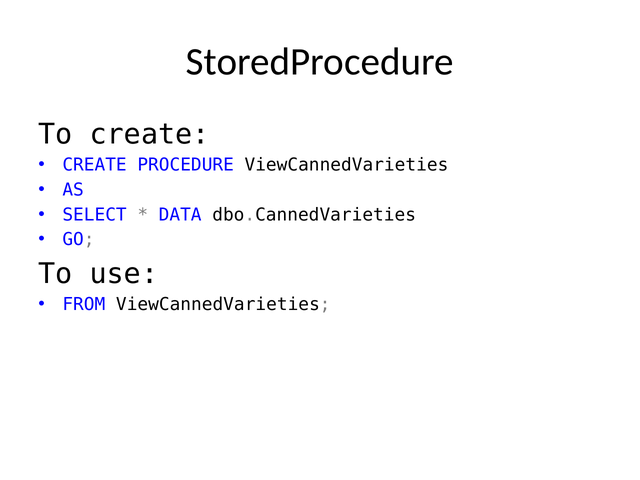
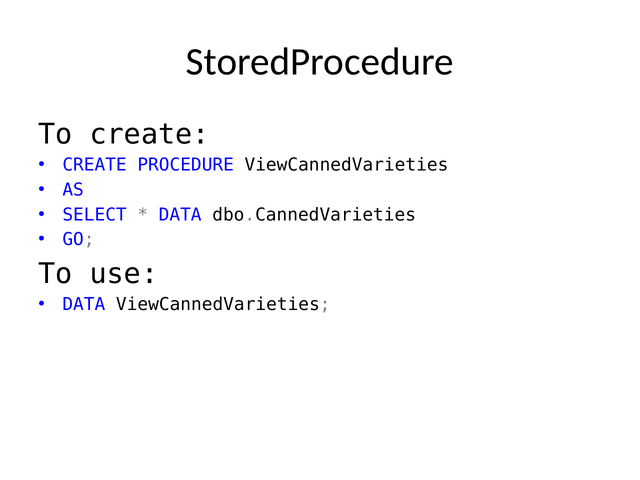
FROM at (84, 304): FROM -> DATA
